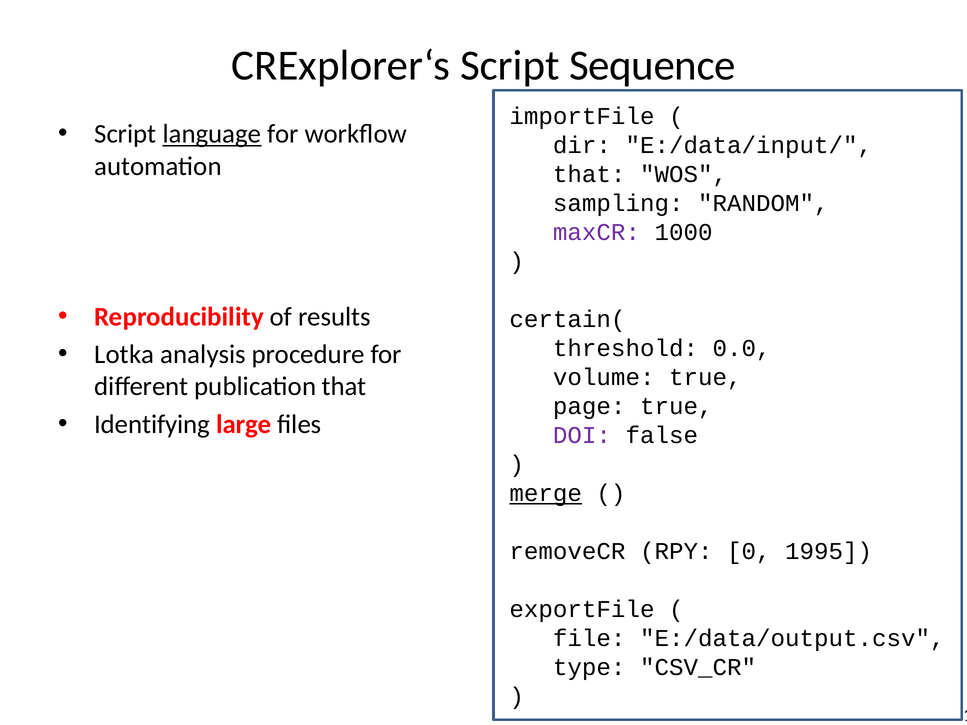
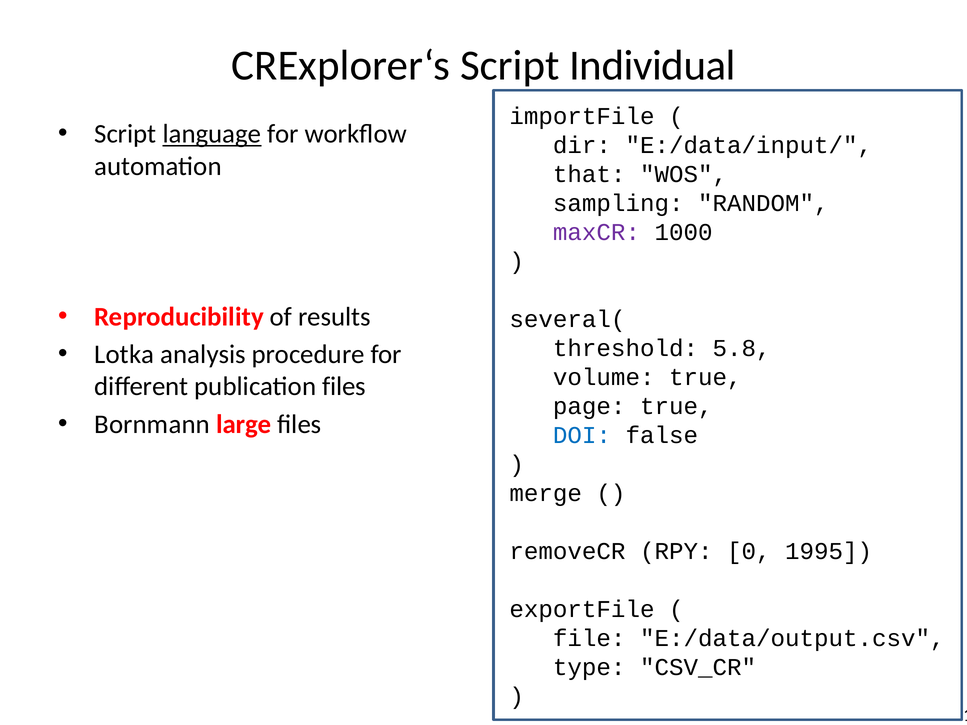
Sequence: Sequence -> Individual
certain(: certain( -> several(
0.0: 0.0 -> 5.8
publication that: that -> files
Identifying: Identifying -> Bornmann
DOI colour: purple -> blue
merge underline: present -> none
